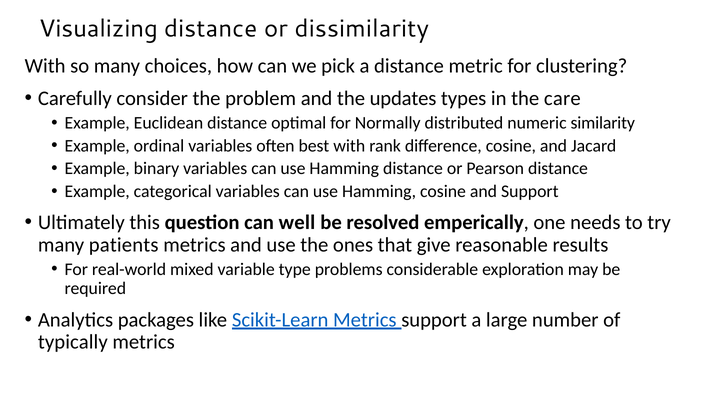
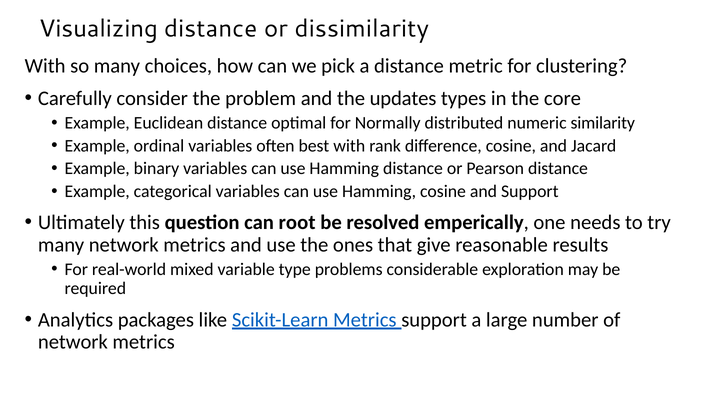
care: care -> core
well: well -> root
many patients: patients -> network
typically at (73, 342): typically -> network
